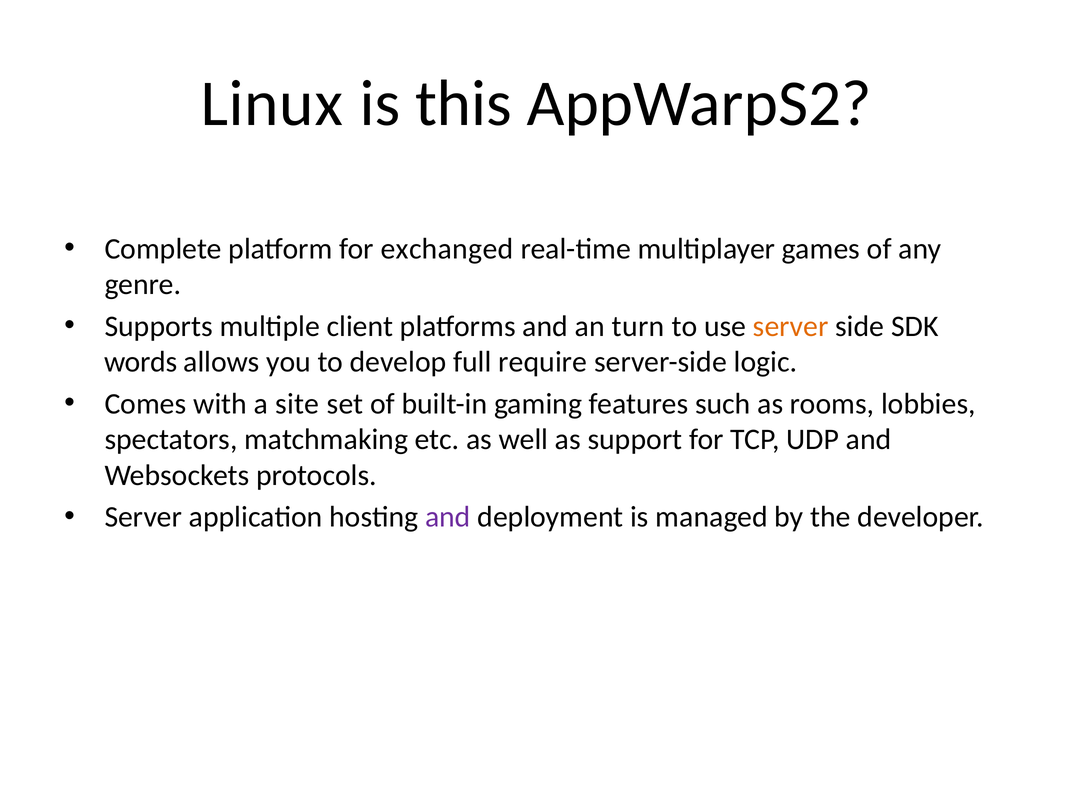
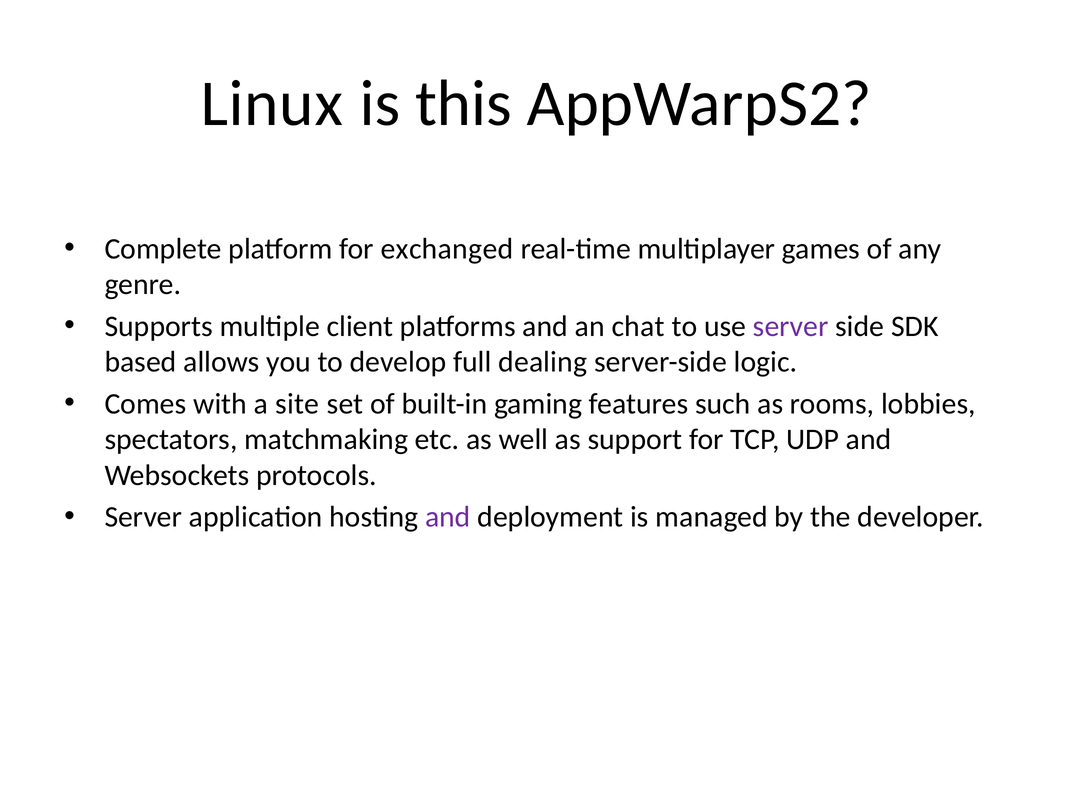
turn: turn -> chat
server at (791, 326) colour: orange -> purple
words: words -> based
require: require -> dealing
